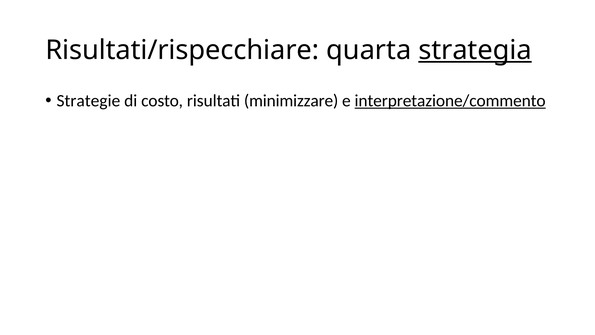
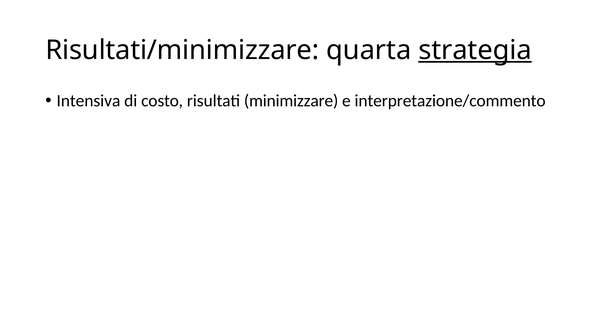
Risultati/rispecchiare: Risultati/rispecchiare -> Risultati/minimizzare
Strategie: Strategie -> Intensiva
interpretazione/commento underline: present -> none
